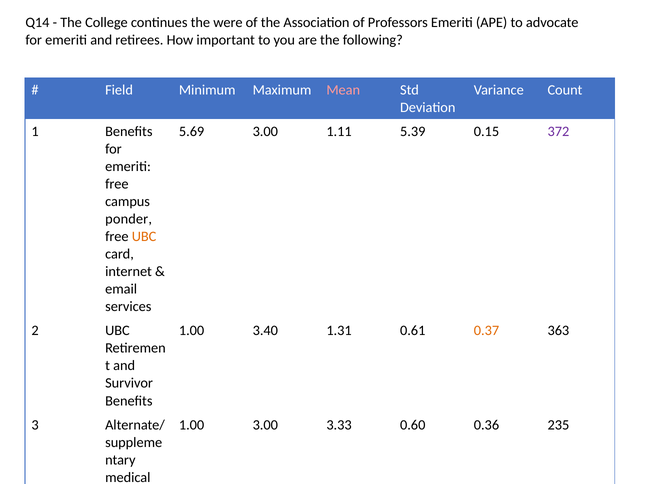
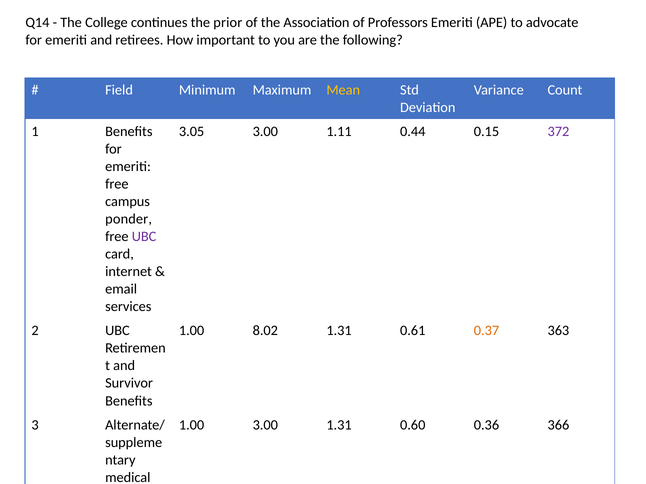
were: were -> prior
Mean colour: pink -> yellow
5.69: 5.69 -> 3.05
5.39: 5.39 -> 0.44
UBC at (144, 237) colour: orange -> purple
3.40: 3.40 -> 8.02
3.00 3.33: 3.33 -> 1.31
235: 235 -> 366
